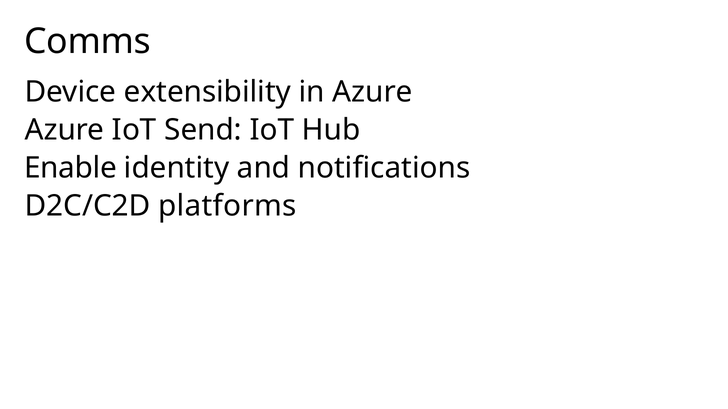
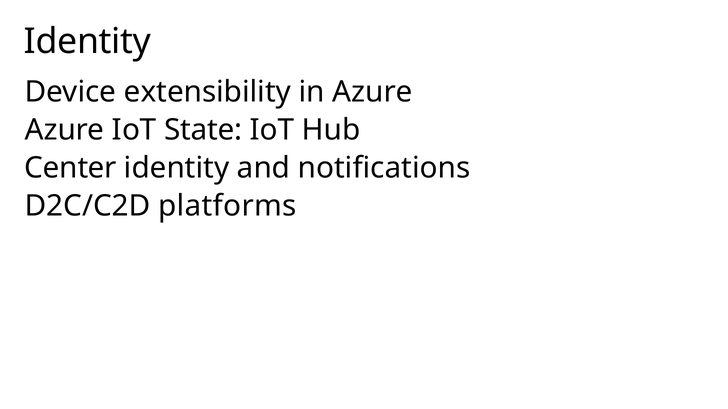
Comms at (87, 42): Comms -> Identity
Send: Send -> State
Enable: Enable -> Center
